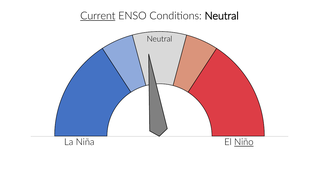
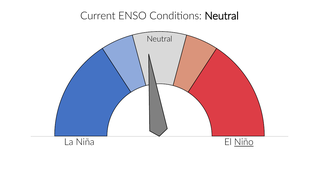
Current underline: present -> none
